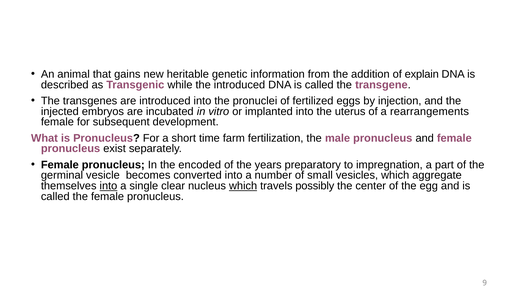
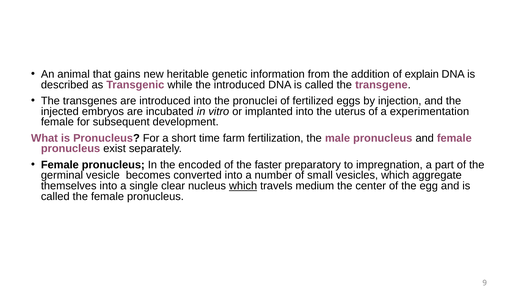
rearrangements: rearrangements -> experimentation
years: years -> faster
into at (108, 186) underline: present -> none
possibly: possibly -> medium
